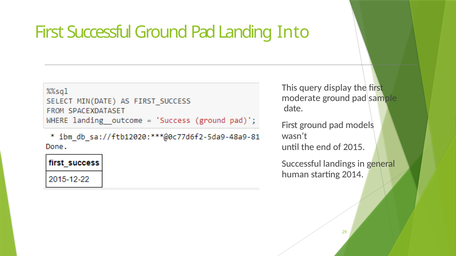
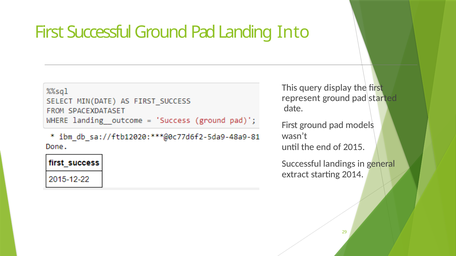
moderate: moderate -> represent
sample: sample -> started
human: human -> extract
